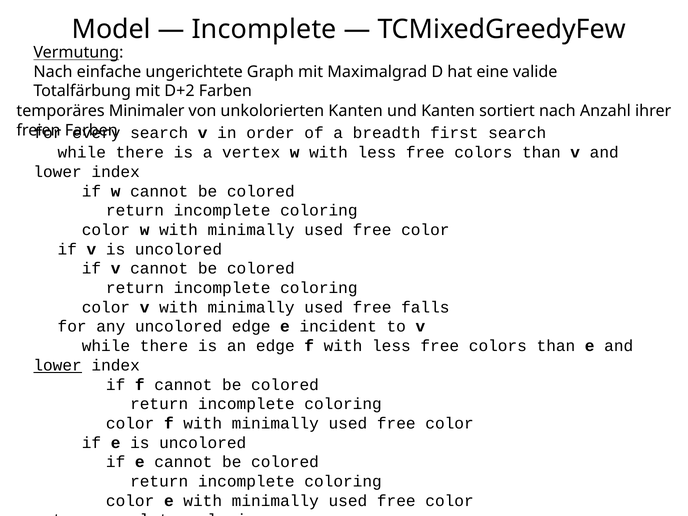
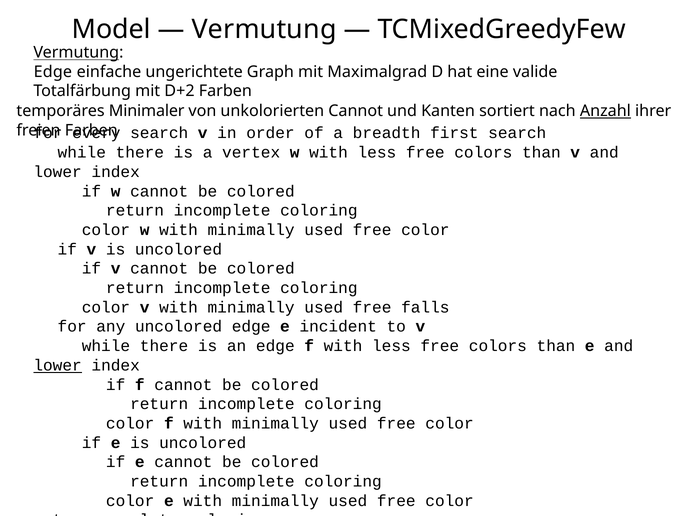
Incomplete at (264, 29): Incomplete -> Vermutung
Nach at (53, 72): Nach -> Edge
unkolorierten Kanten: Kanten -> Cannot
Anzahl underline: none -> present
